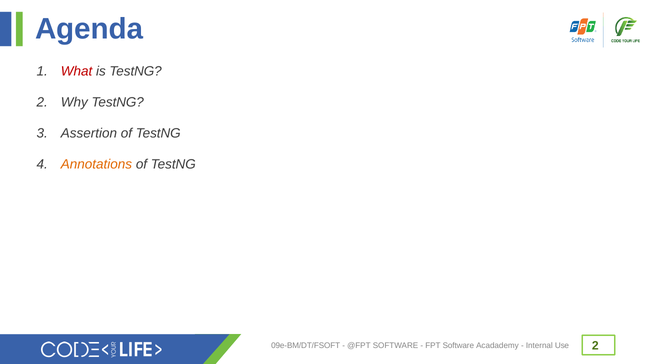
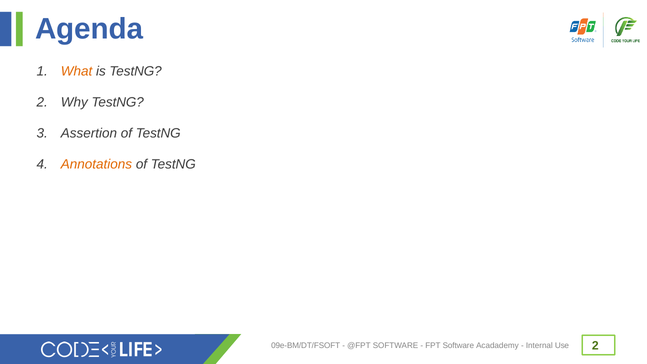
What colour: red -> orange
